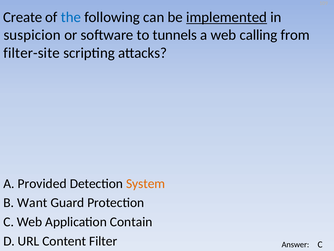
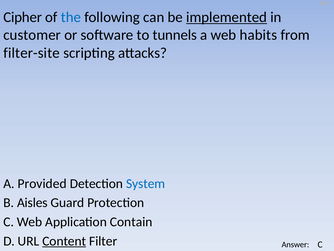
Create: Create -> Cipher
suspicion: suspicion -> customer
calling: calling -> habits
System colour: orange -> blue
Want: Want -> Aisles
Content underline: none -> present
